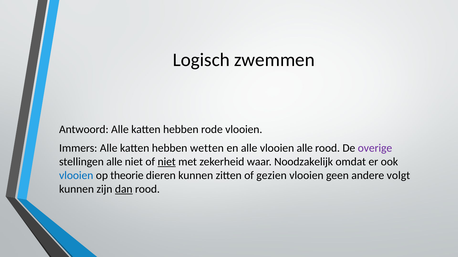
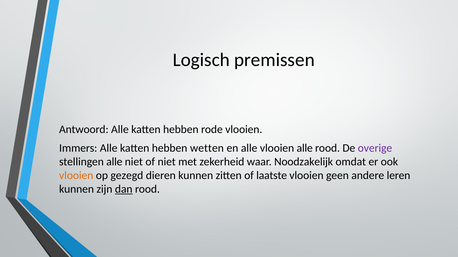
zwemmen: zwemmen -> premissen
niet at (167, 162) underline: present -> none
vlooien at (76, 176) colour: blue -> orange
theorie: theorie -> gezegd
gezien: gezien -> laatste
volgt: volgt -> leren
